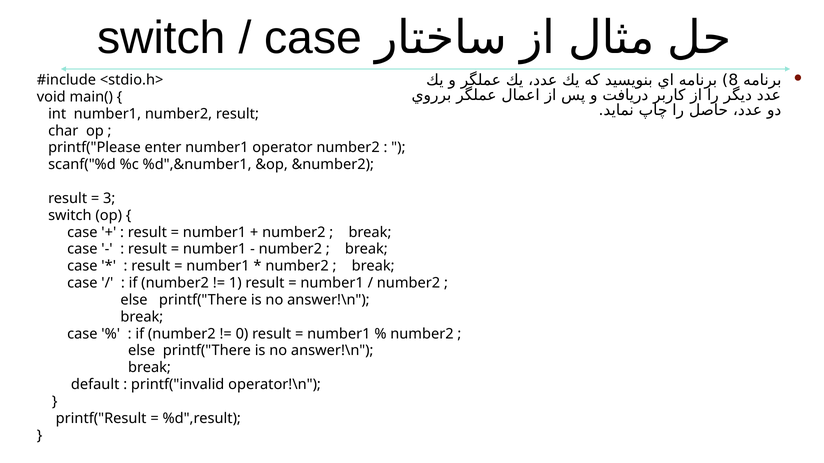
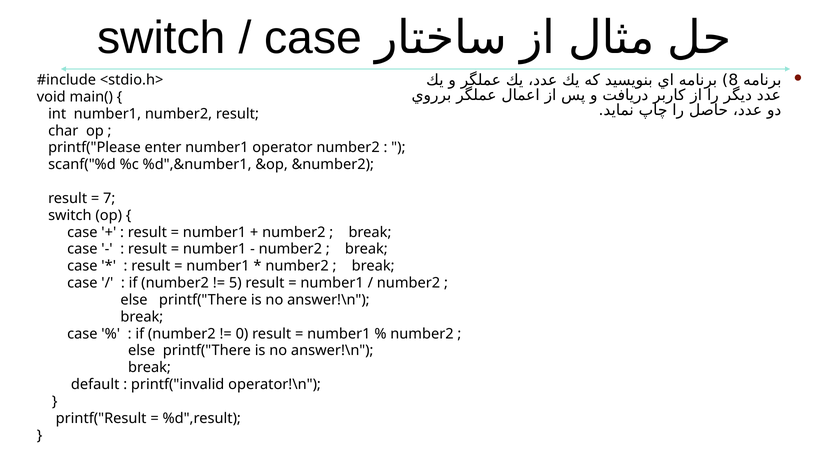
3: 3 -> 7
1: 1 -> 5
